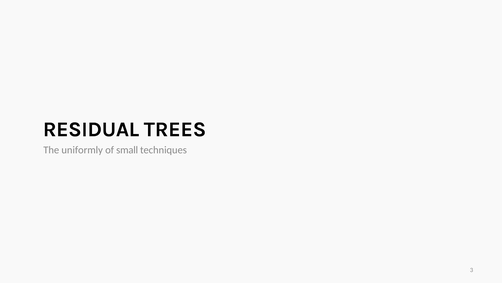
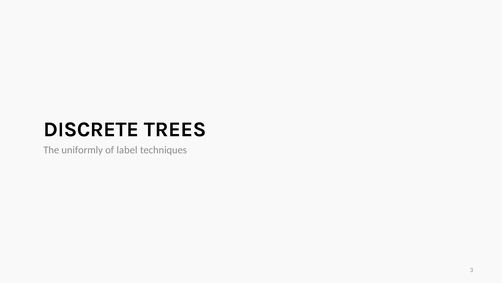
RESIDUAL: RESIDUAL -> DISCRETE
small: small -> label
